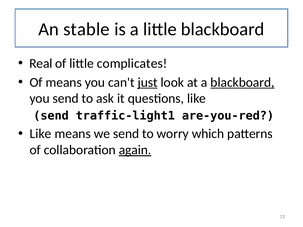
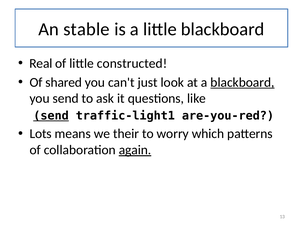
complicates: complicates -> constructed
Of means: means -> shared
just underline: present -> none
send at (51, 116) underline: none -> present
Like at (40, 134): Like -> Lots
we send: send -> their
